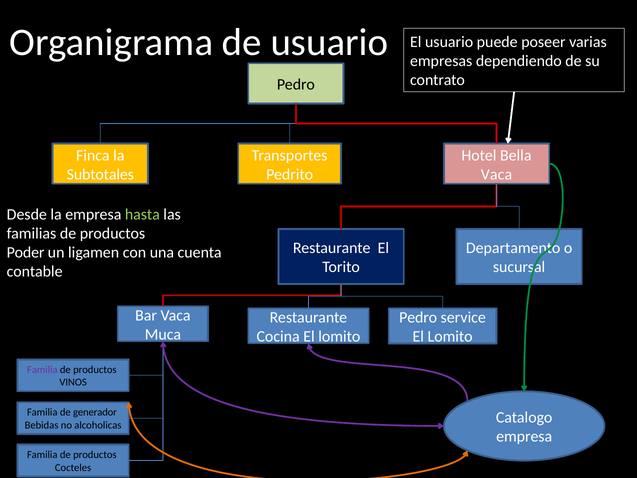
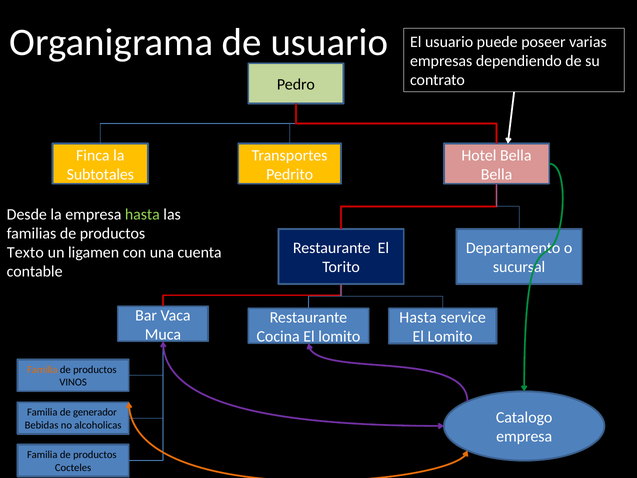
Vaca at (496, 174): Vaca -> Bella
Poder: Poder -> Texto
Pedro at (418, 317): Pedro -> Hasta
Familia at (42, 370) colour: purple -> orange
